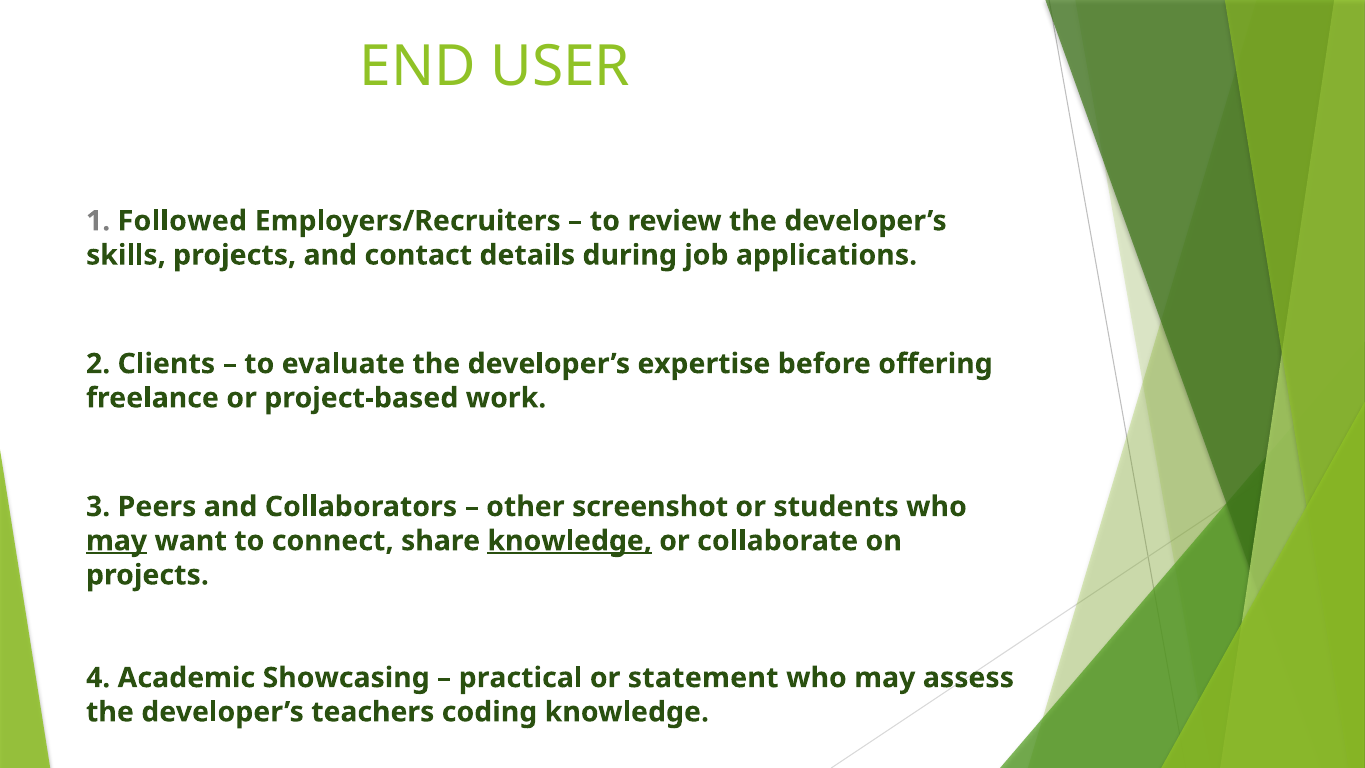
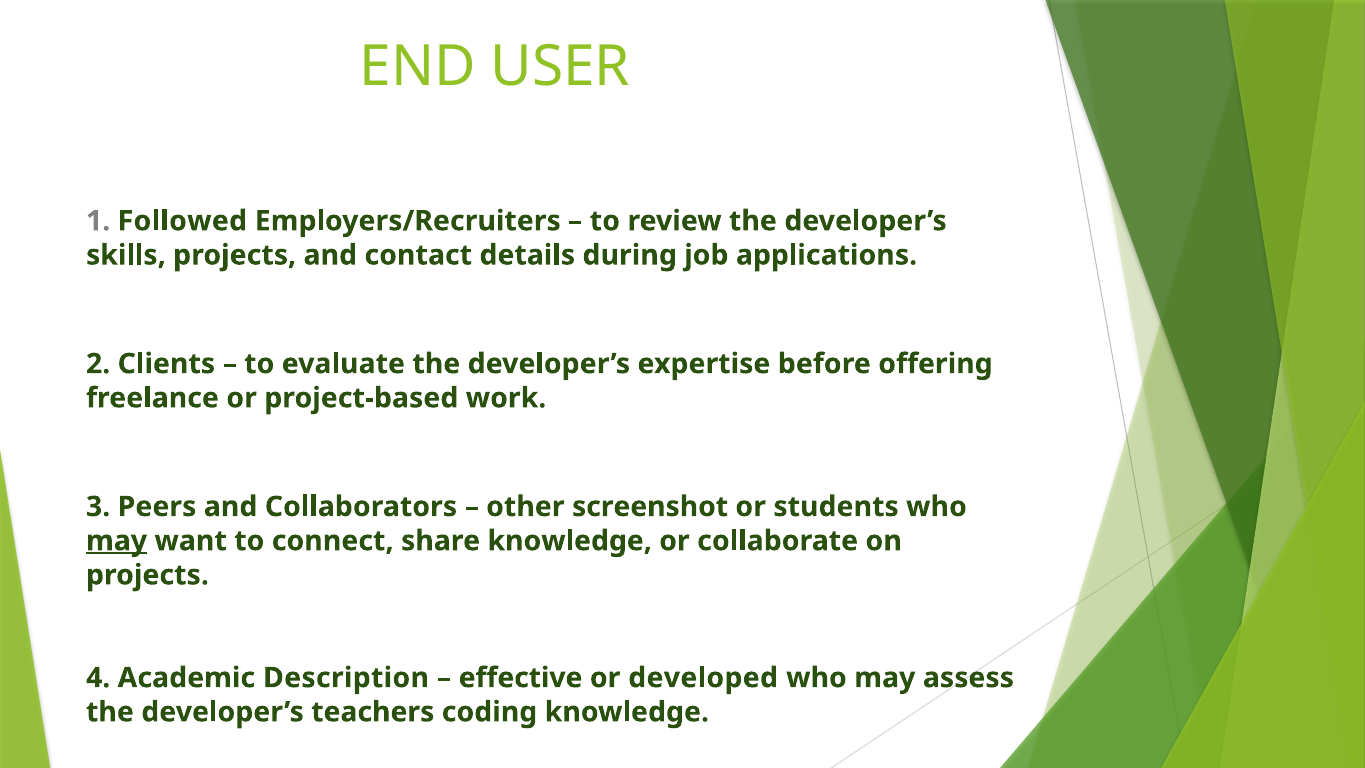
knowledge at (570, 541) underline: present -> none
Showcasing: Showcasing -> Description
practical: practical -> effective
statement: statement -> developed
